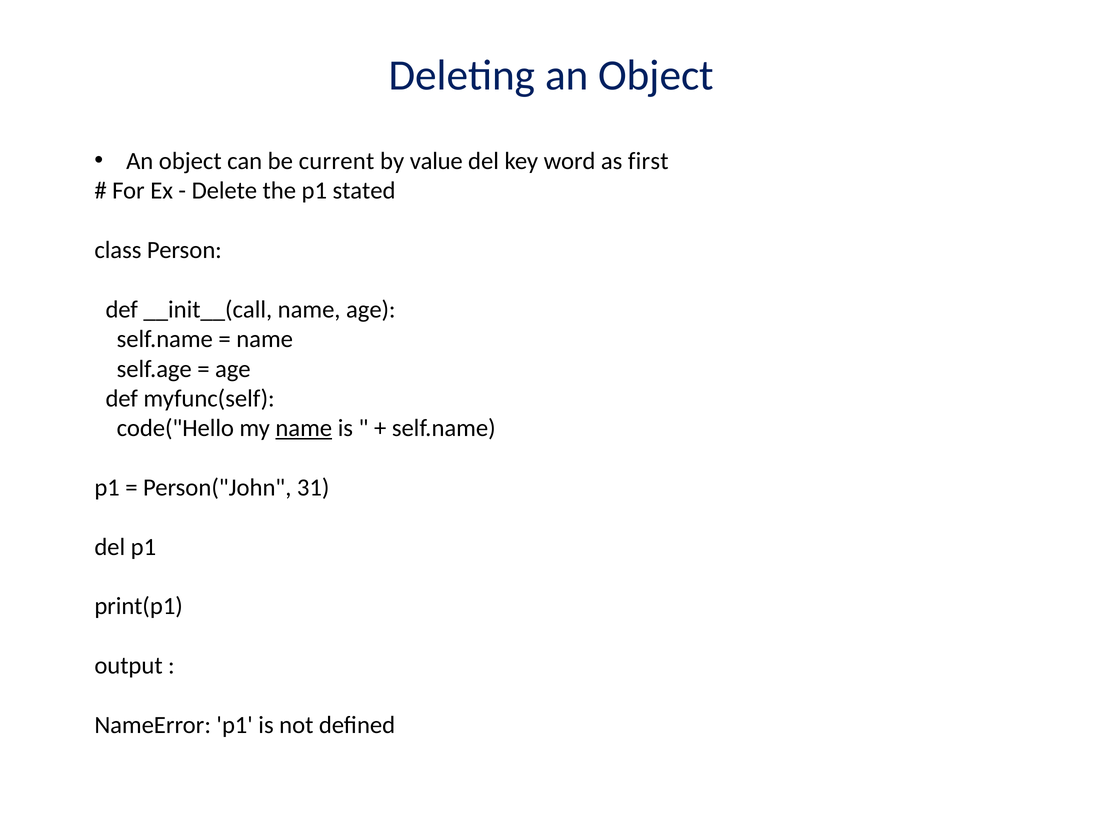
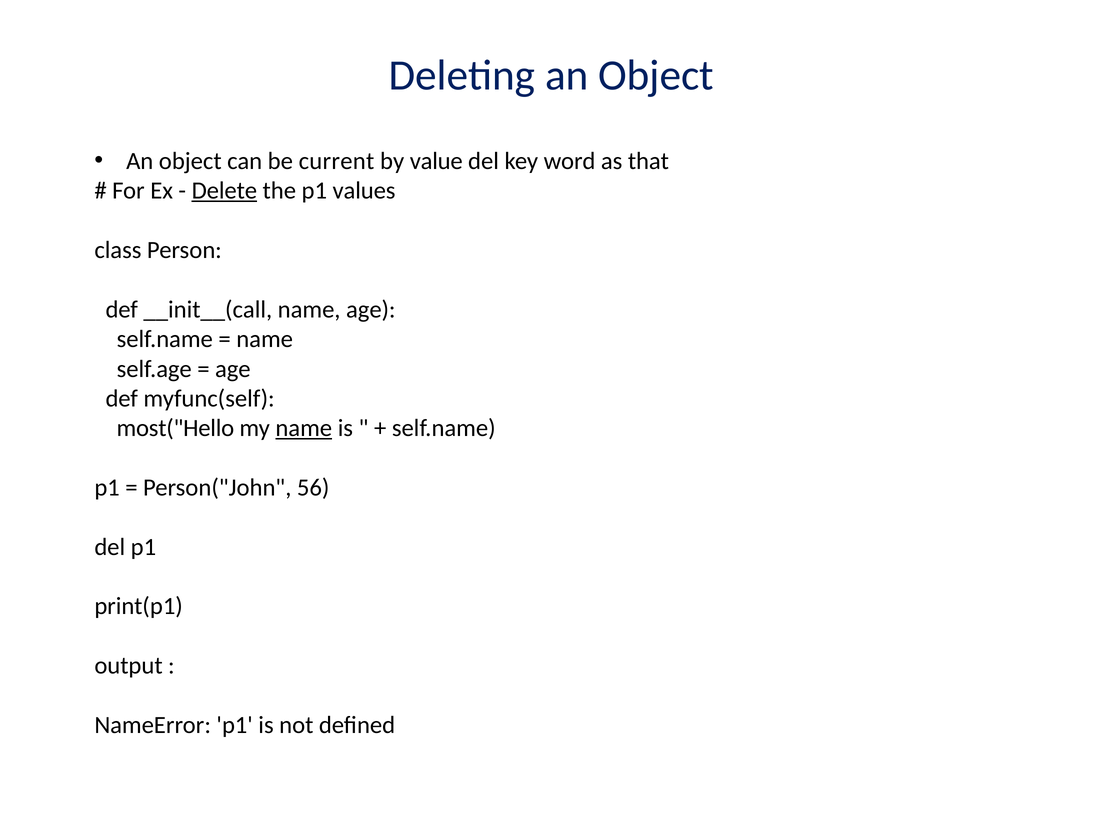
first: first -> that
Delete underline: none -> present
stated: stated -> values
code("Hello: code("Hello -> most("Hello
31: 31 -> 56
